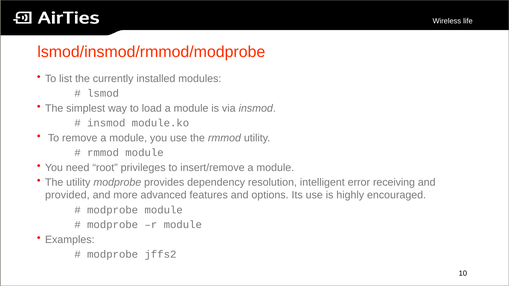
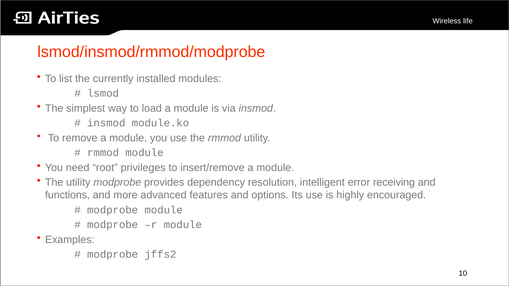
provided: provided -> functions
